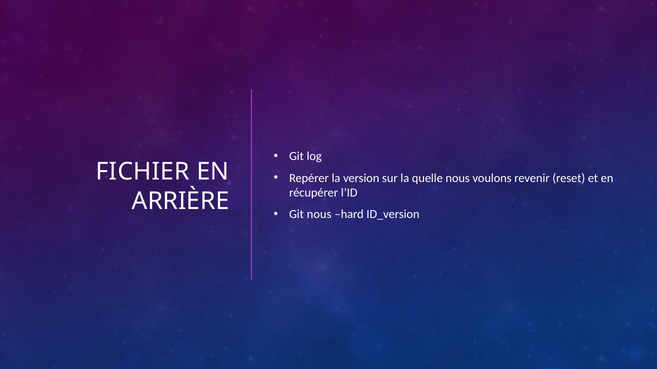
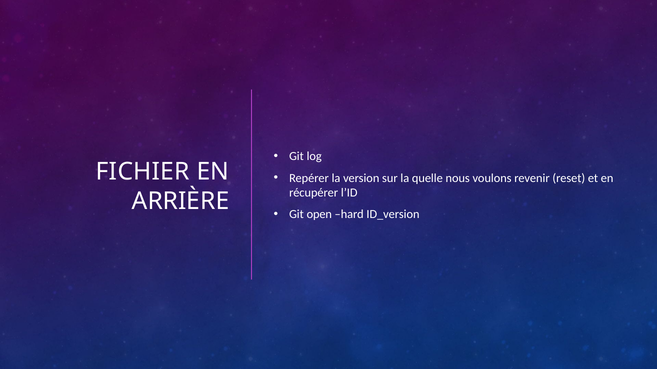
Git nous: nous -> open
